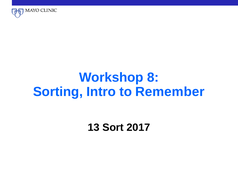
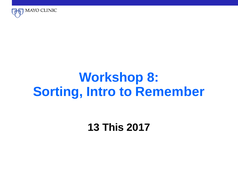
Sort: Sort -> This
